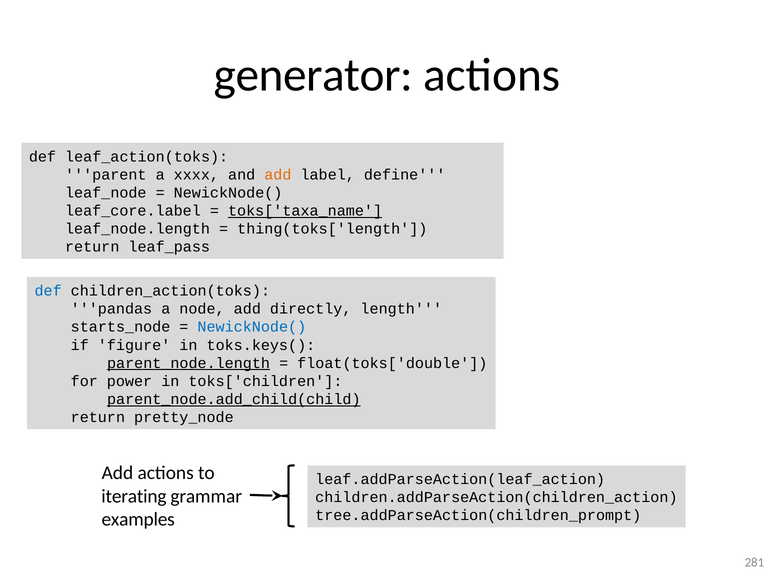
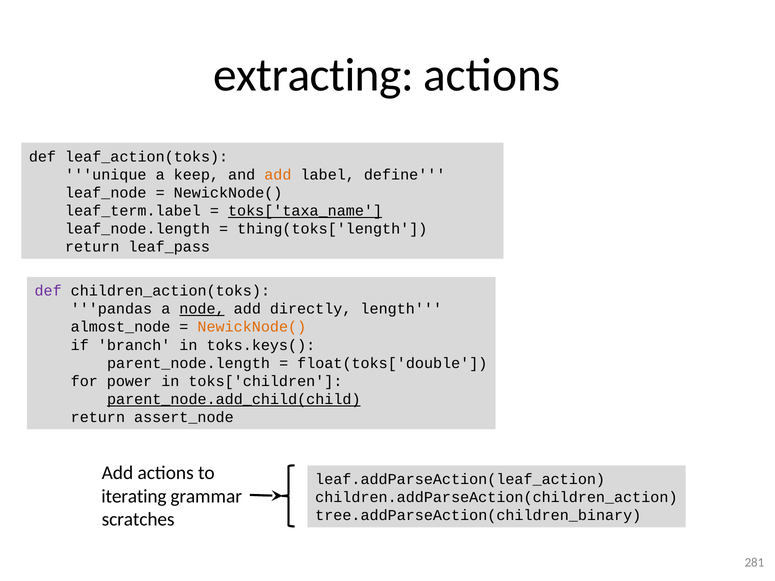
generator: generator -> extracting
parent: parent -> unique
xxxx: xxxx -> keep
leaf_core.label: leaf_core.label -> leaf_term.label
def at (48, 291) colour: blue -> purple
node underline: none -> present
starts_node: starts_node -> almost_node
NewickNode( at (252, 327) colour: blue -> orange
figure: figure -> branch
parent_node.length underline: present -> none
pretty_node: pretty_node -> assert_node
tree.addParseAction(children_prompt: tree.addParseAction(children_prompt -> tree.addParseAction(children_binary
examples: examples -> scratches
